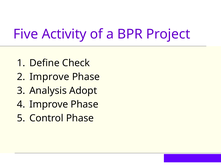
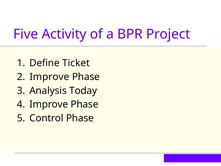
Check: Check -> Ticket
Adopt: Adopt -> Today
